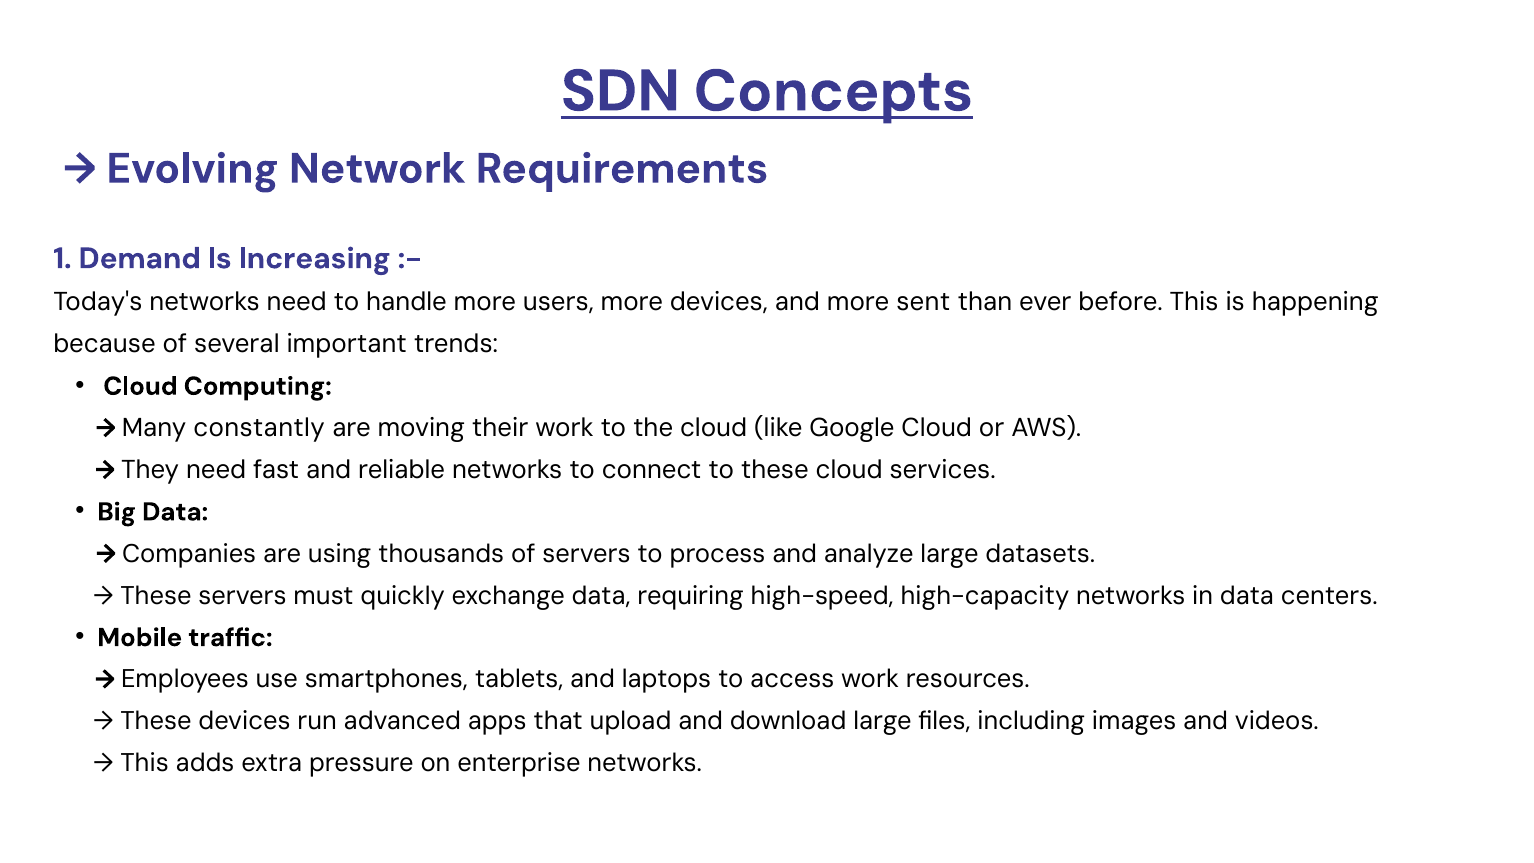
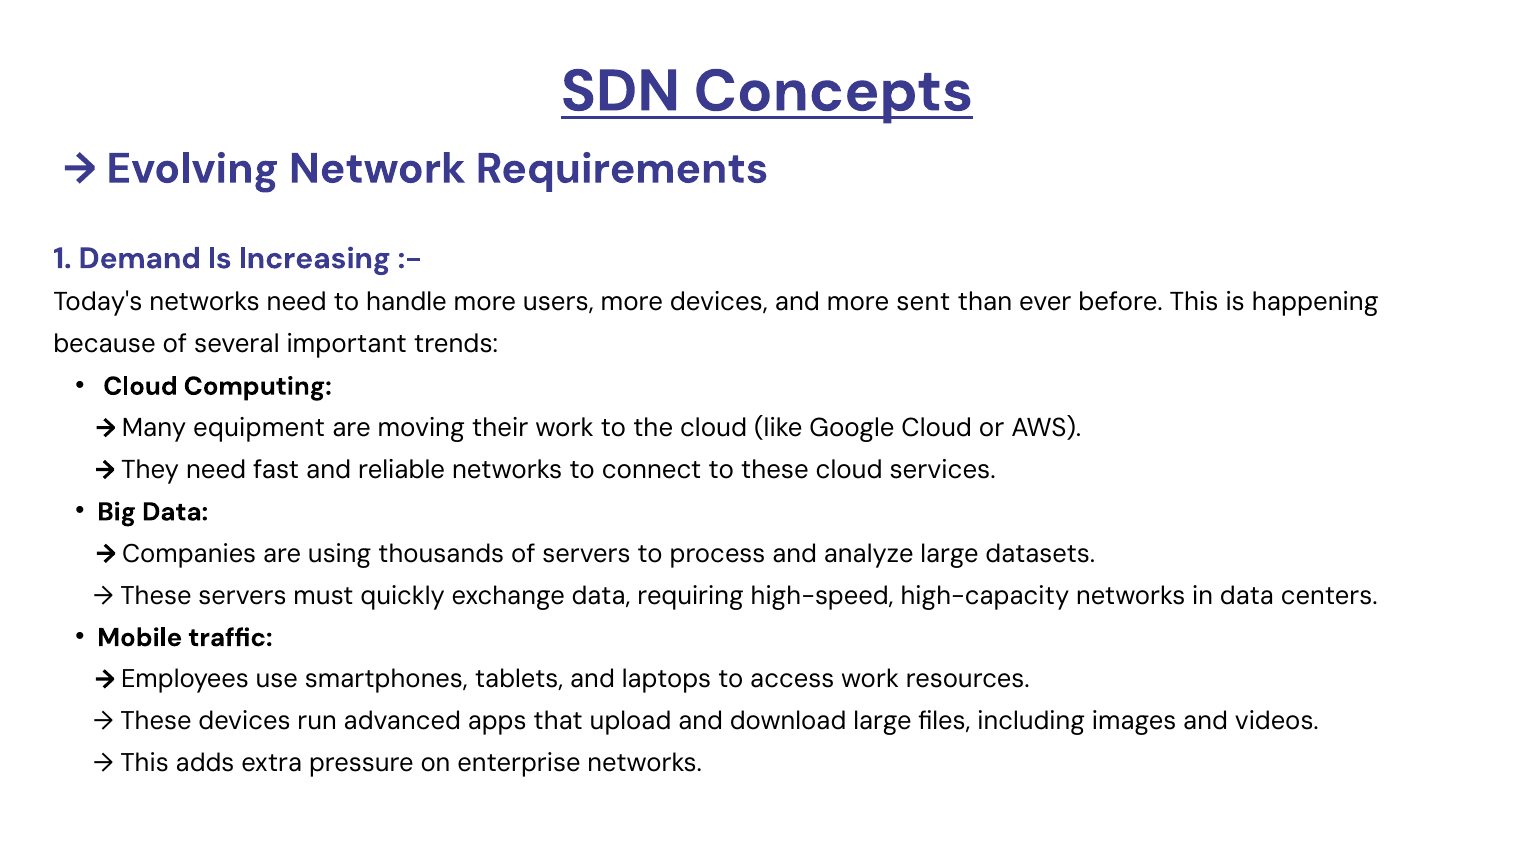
constantly: constantly -> equipment
